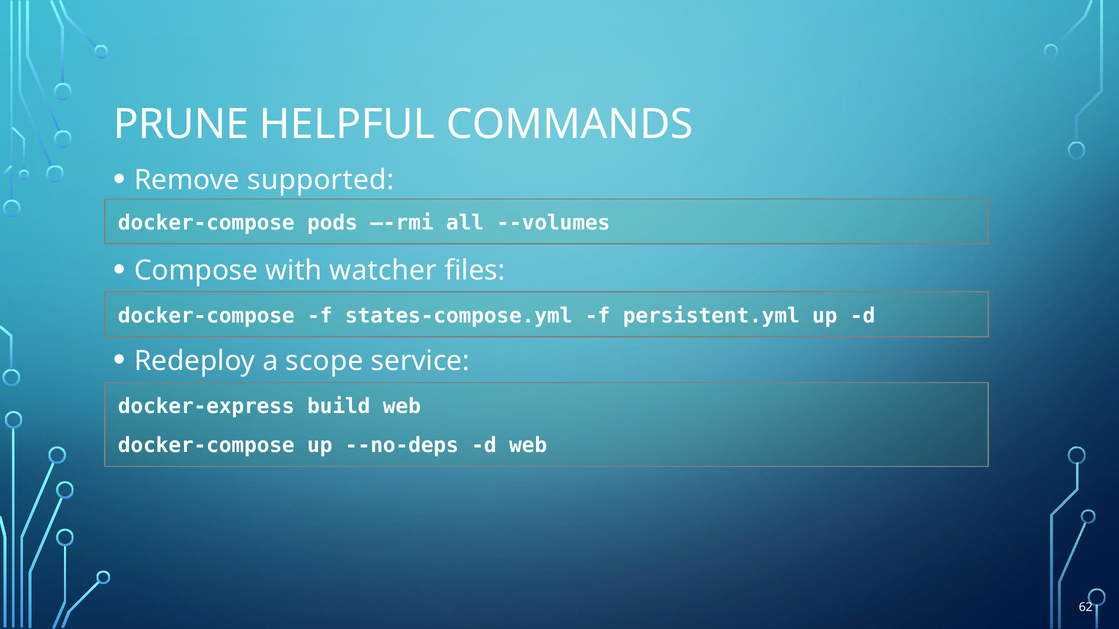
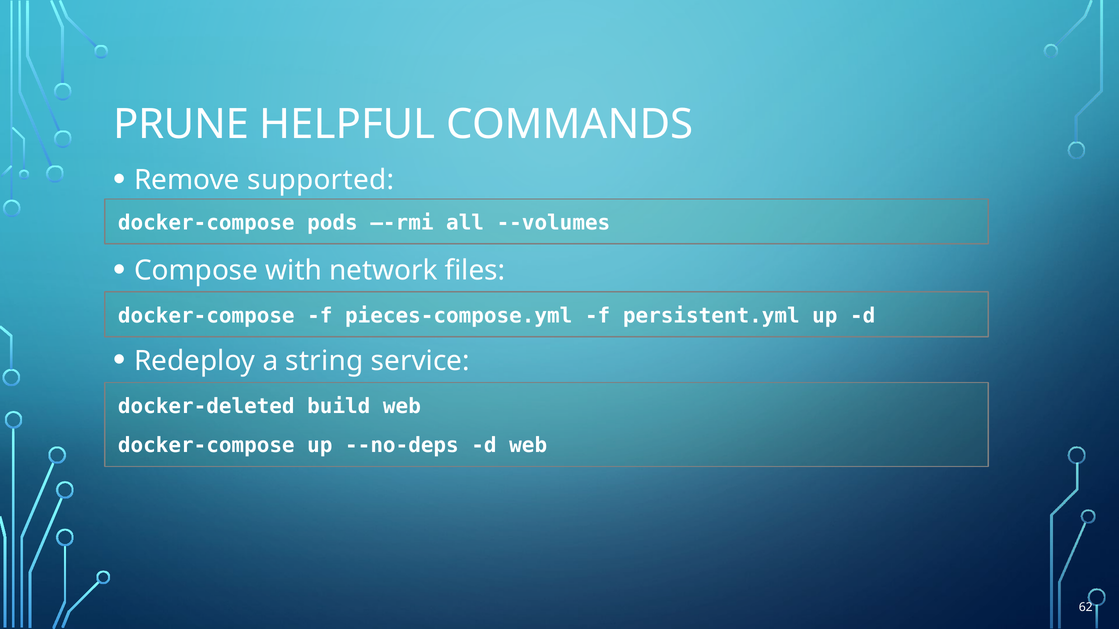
watcher: watcher -> network
states-compose.yml: states-compose.yml -> pieces-compose.yml
scope: scope -> string
docker-express: docker-express -> docker-deleted
